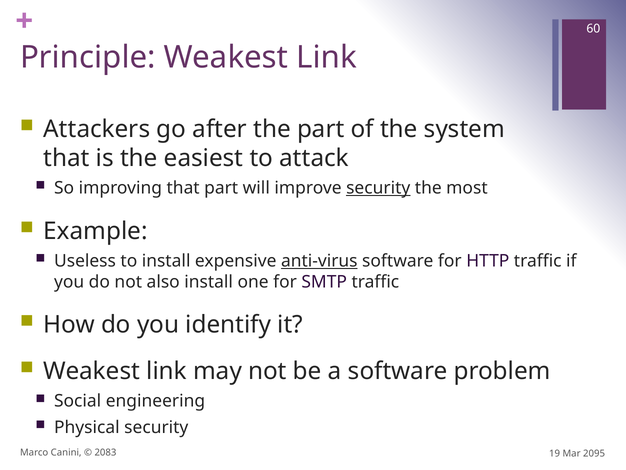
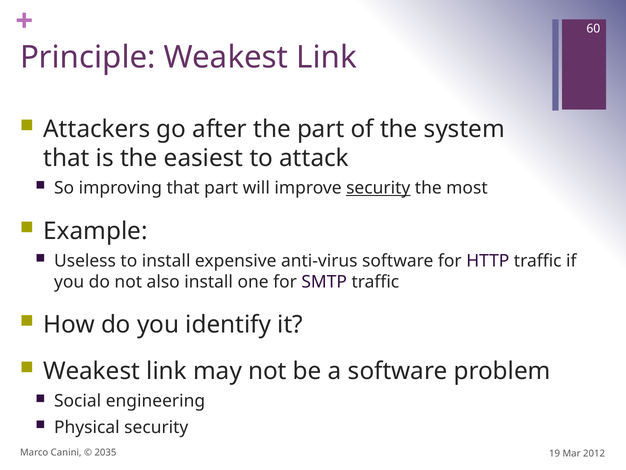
anti-virus underline: present -> none
2083: 2083 -> 2035
2095: 2095 -> 2012
